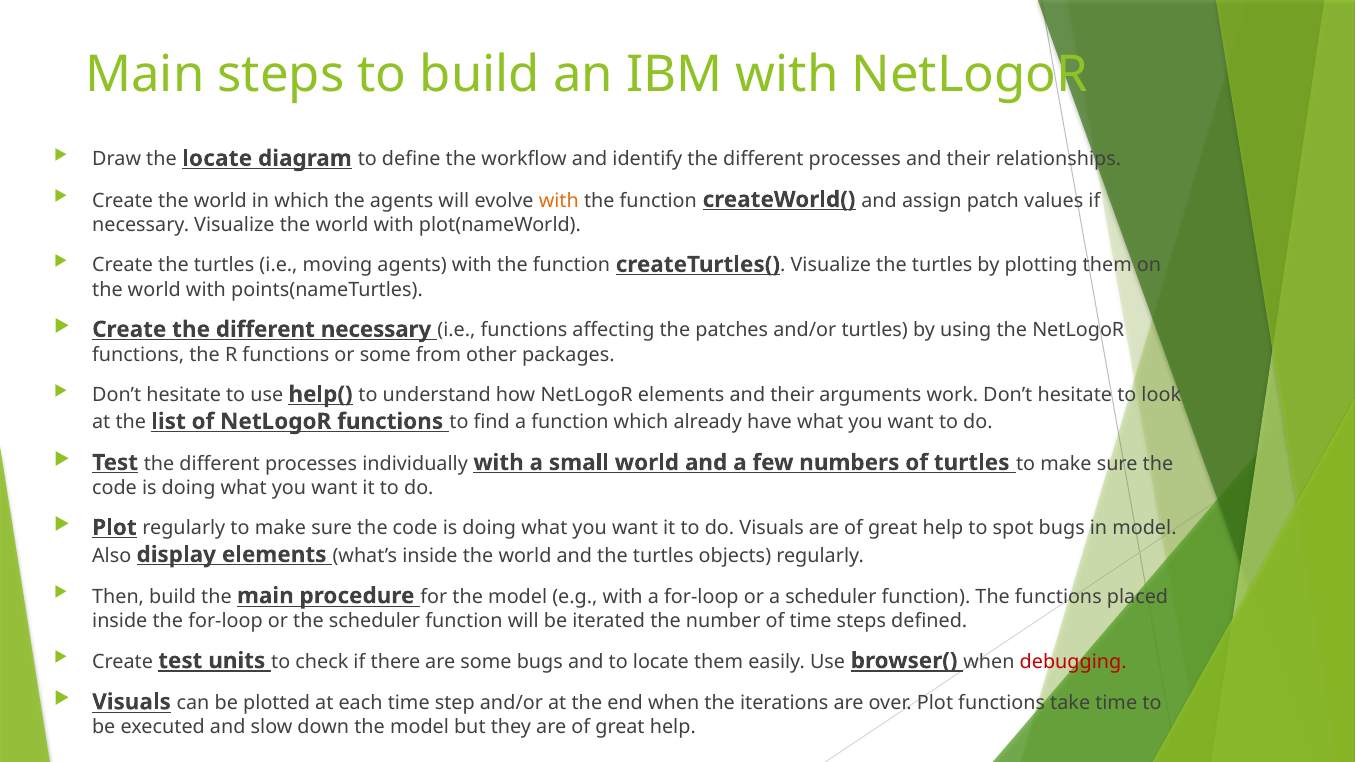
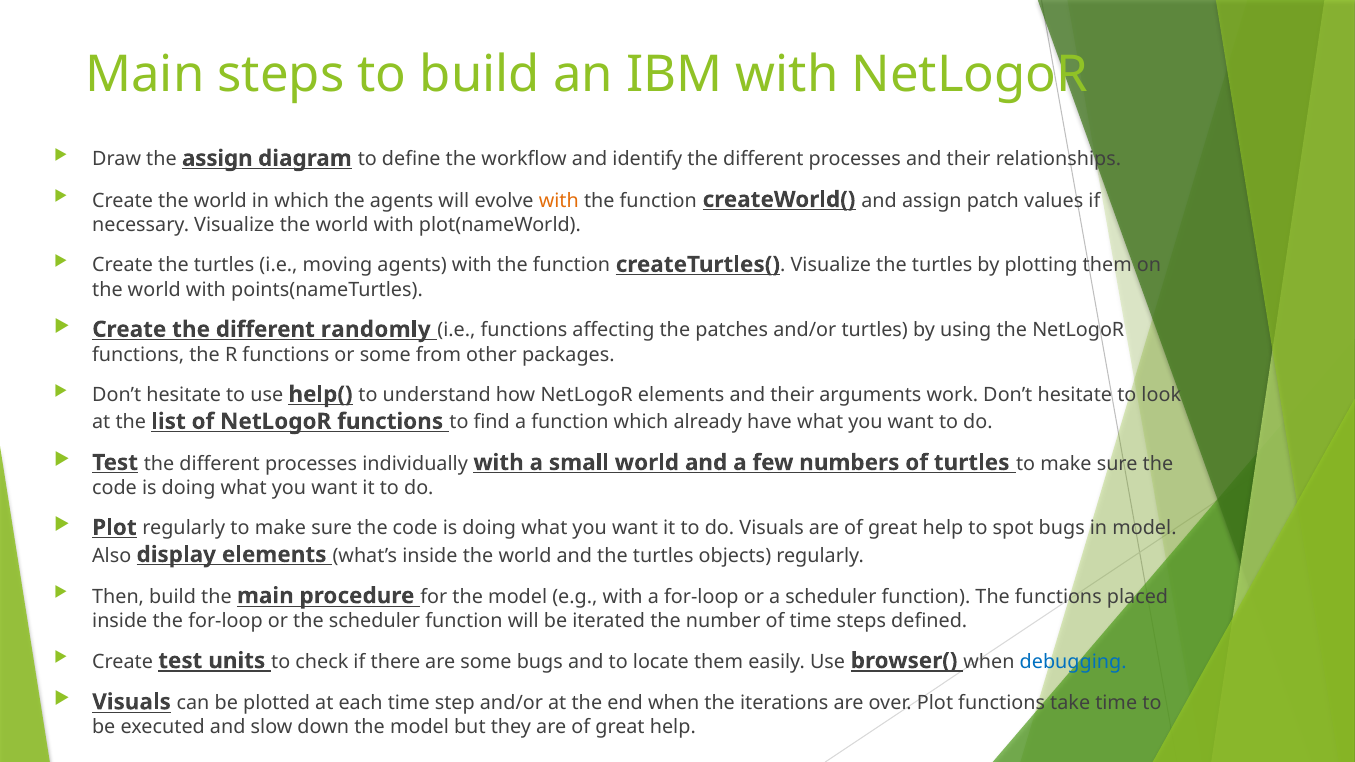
the locate: locate -> assign
different necessary: necessary -> randomly
debugging colour: red -> blue
